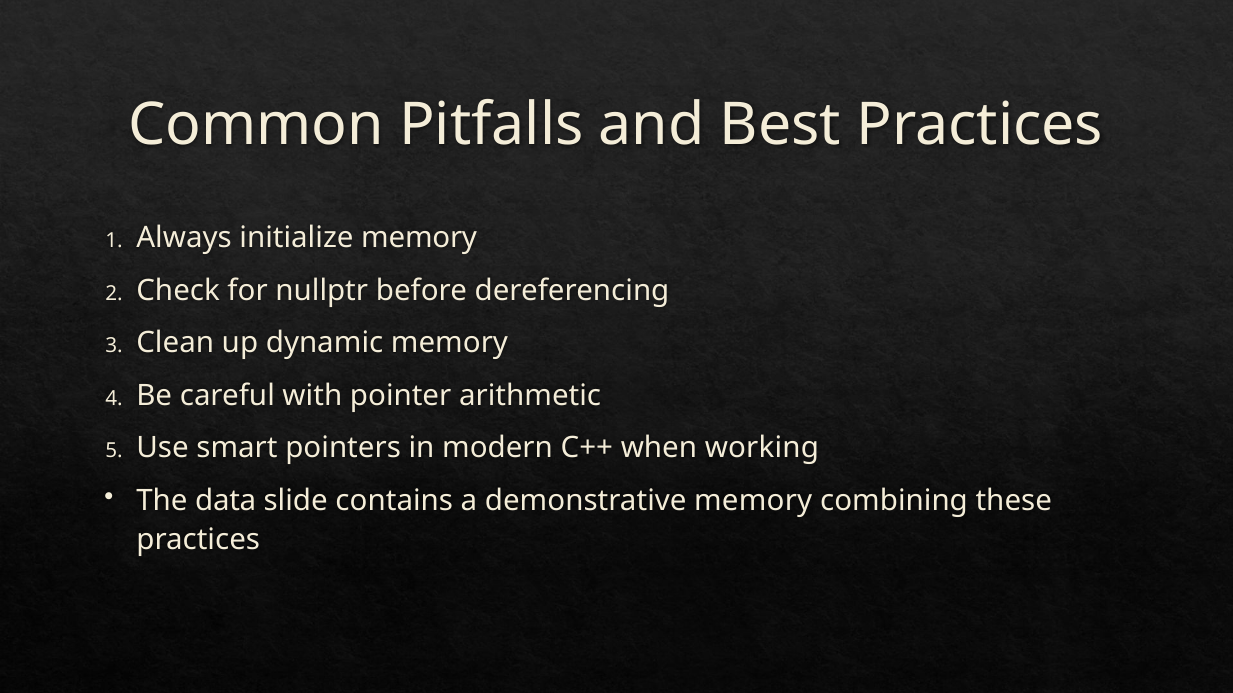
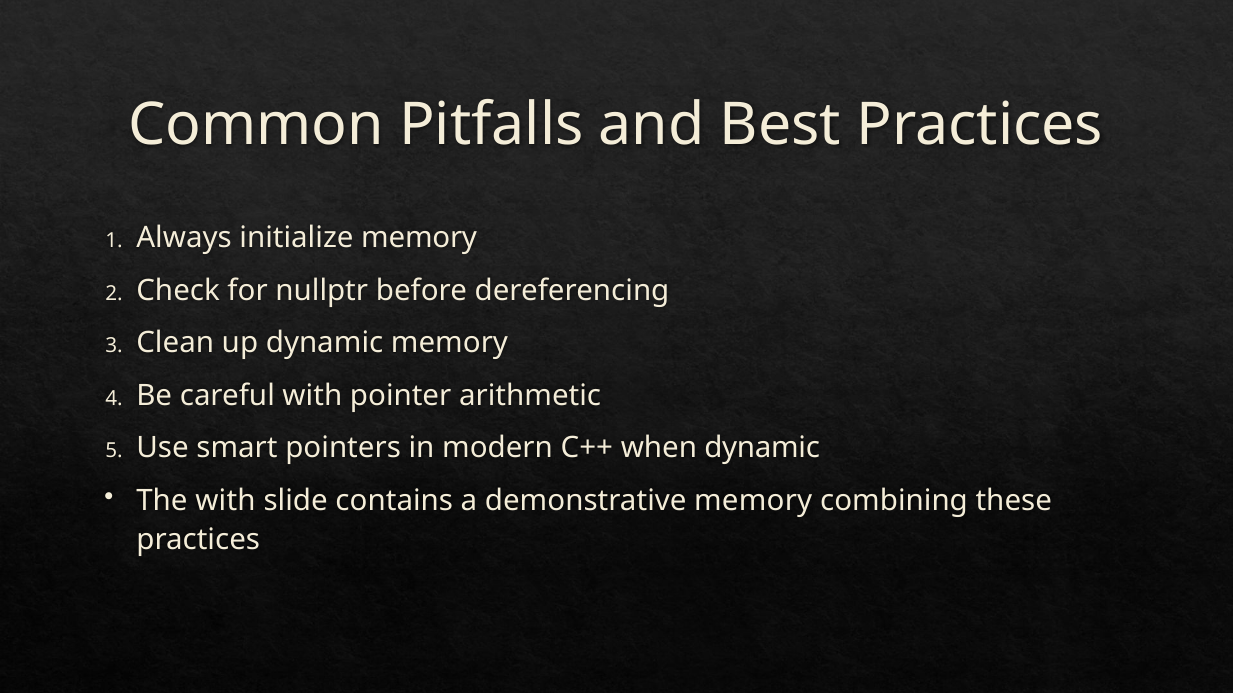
when working: working -> dynamic
The data: data -> with
